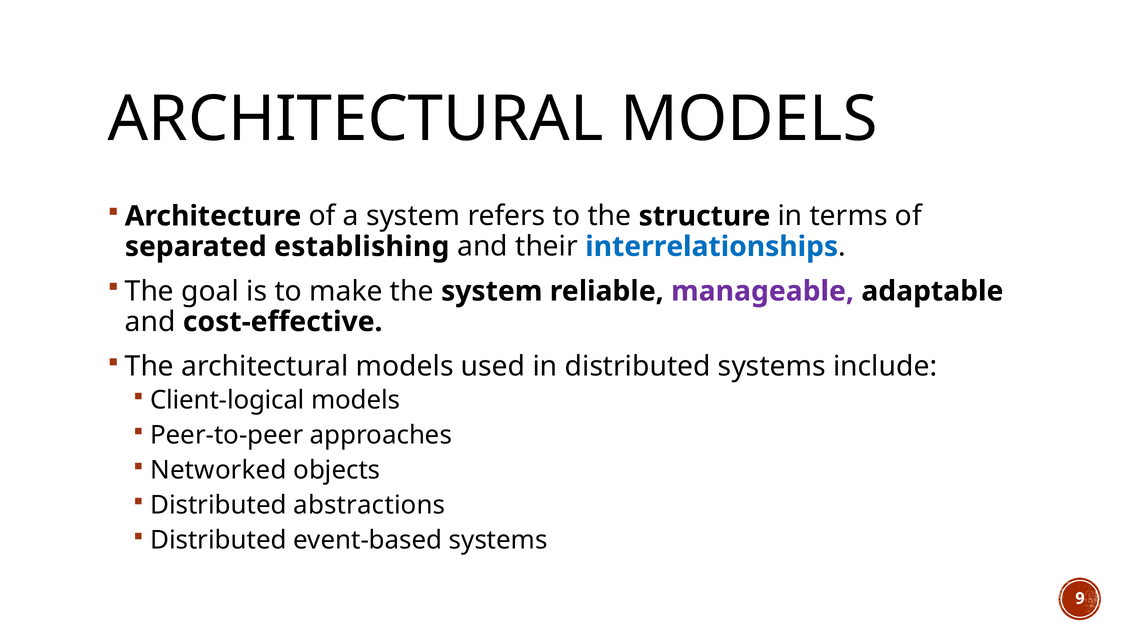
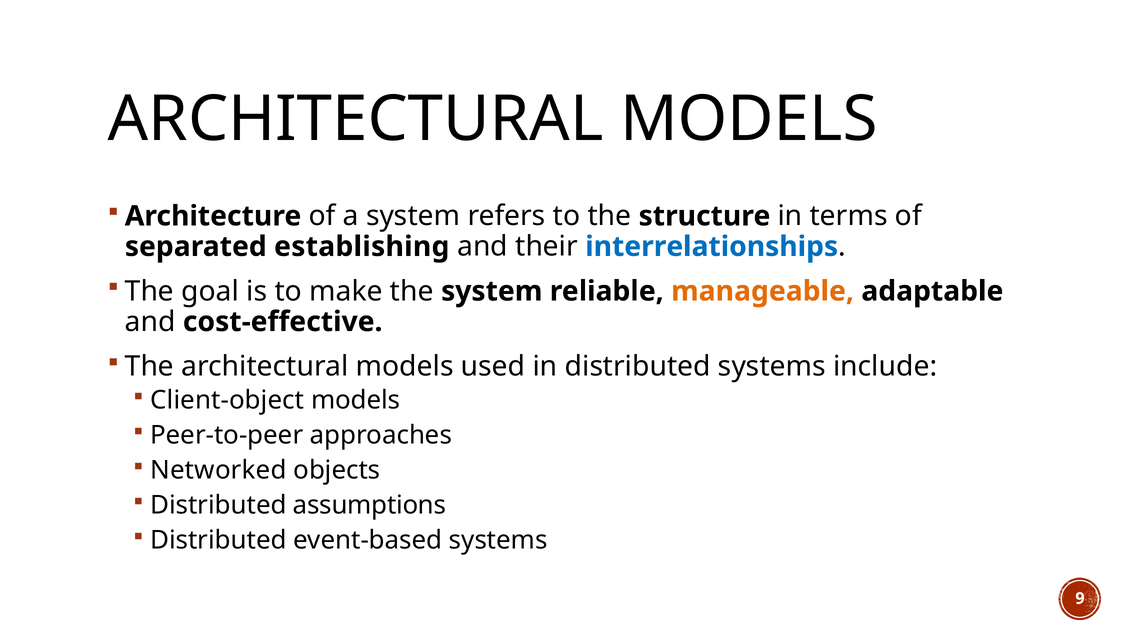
manageable colour: purple -> orange
Client-logical: Client-logical -> Client-object
abstractions: abstractions -> assumptions
